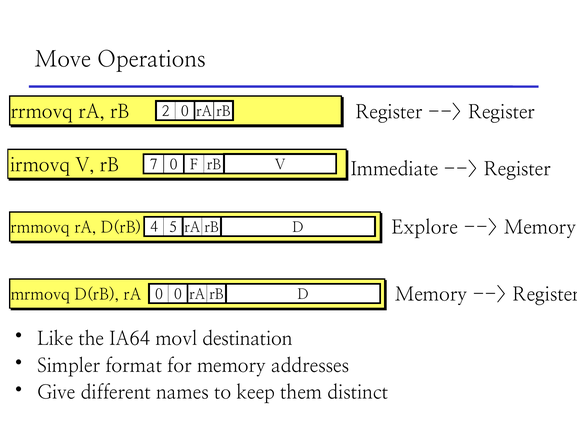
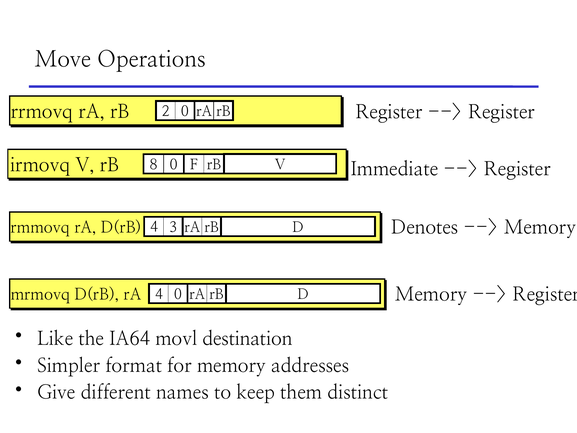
7: 7 -> 8
Explore: Explore -> Denotes
5: 5 -> 3
rA 0: 0 -> 4
